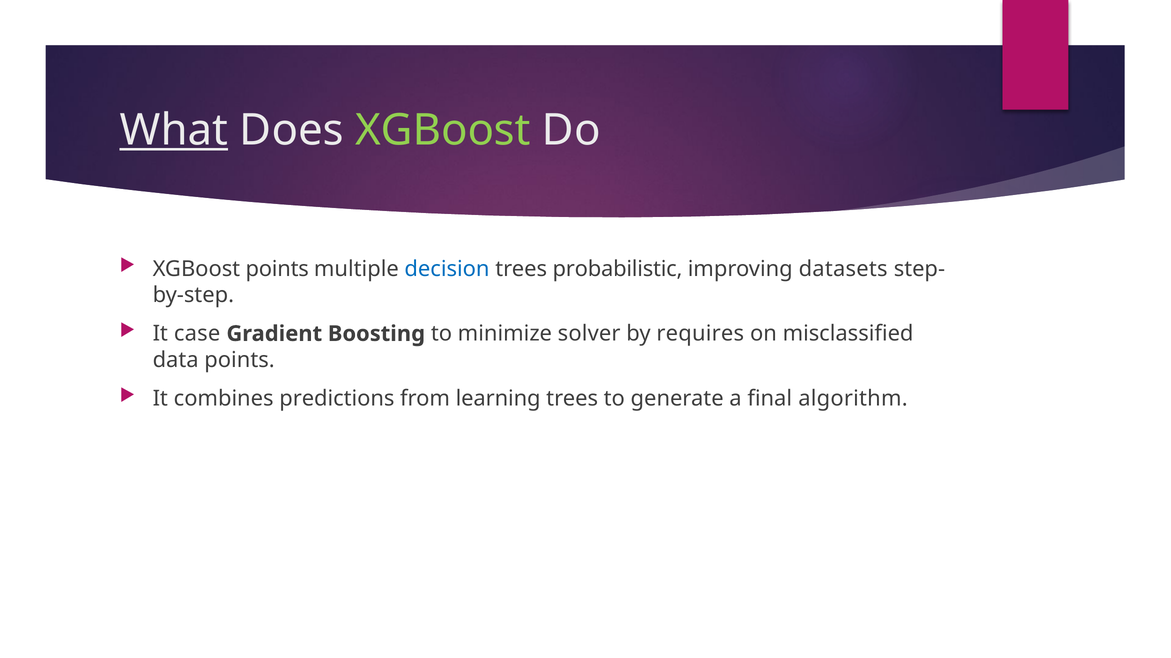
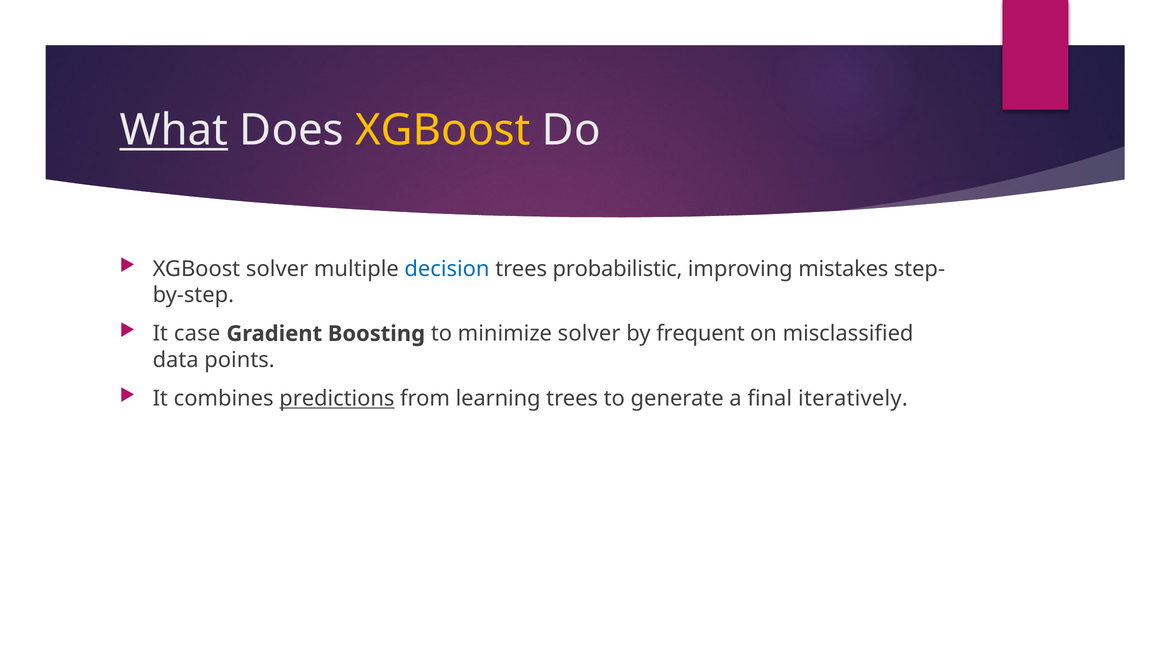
XGBoost at (443, 131) colour: light green -> yellow
XGBoost points: points -> solver
datasets: datasets -> mistakes
requires: requires -> frequent
predictions underline: none -> present
algorithm: algorithm -> iteratively
